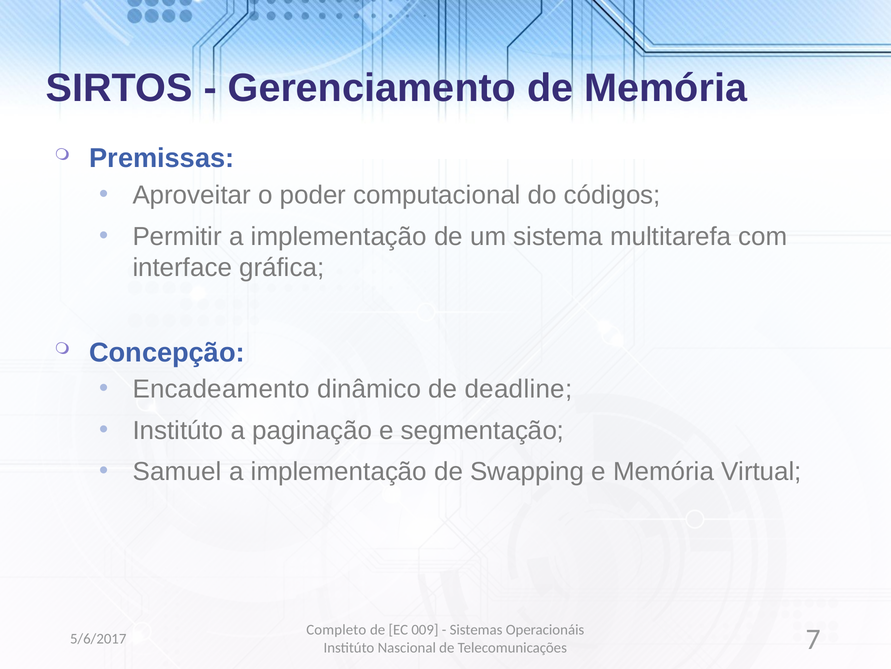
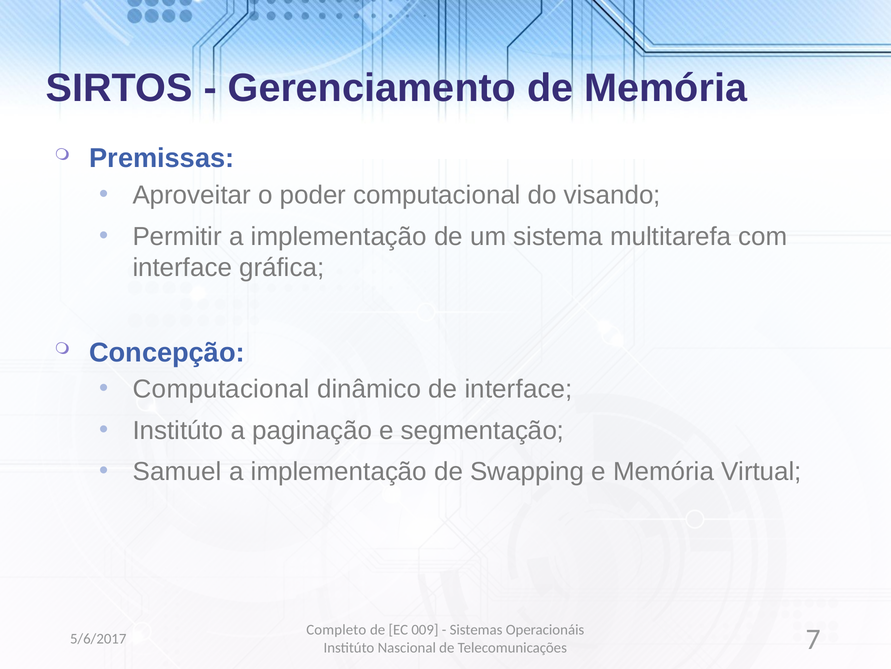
códigos: códigos -> visando
Encadeamento at (221, 389): Encadeamento -> Computacional
de deadline: deadline -> interface
